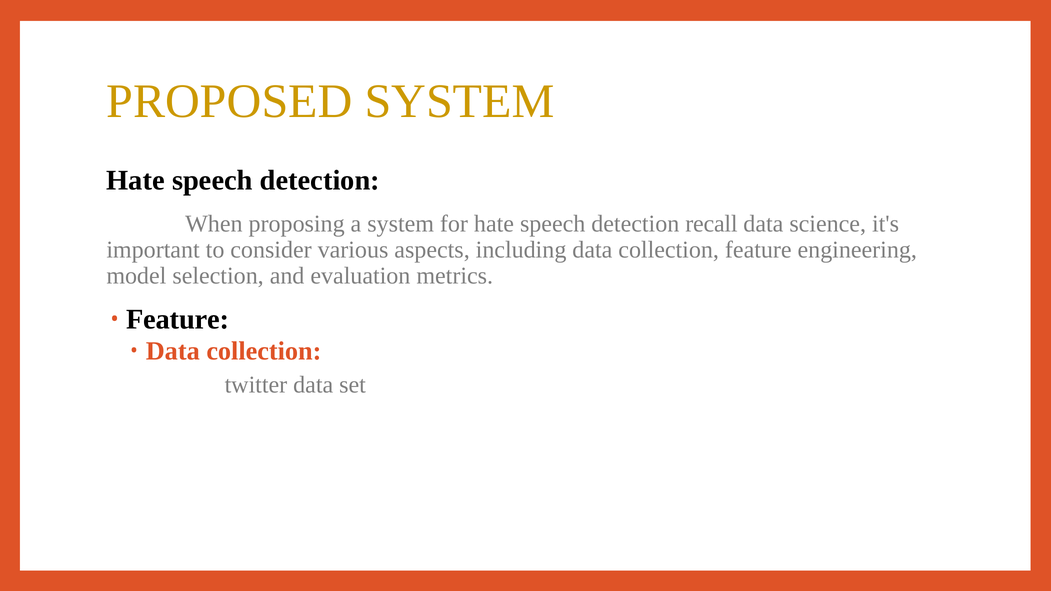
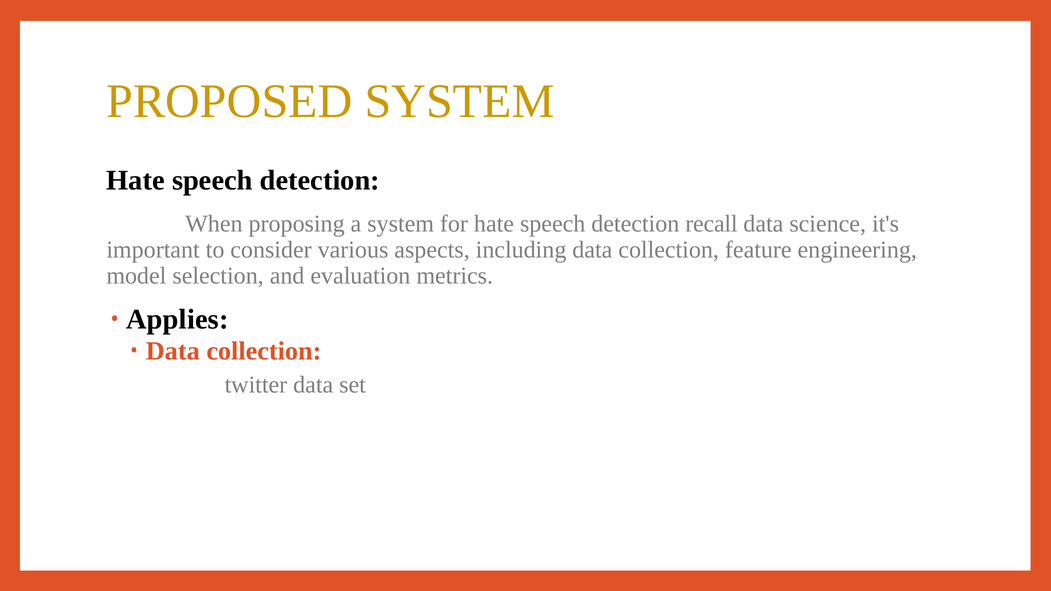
Feature at (178, 320): Feature -> Applies
